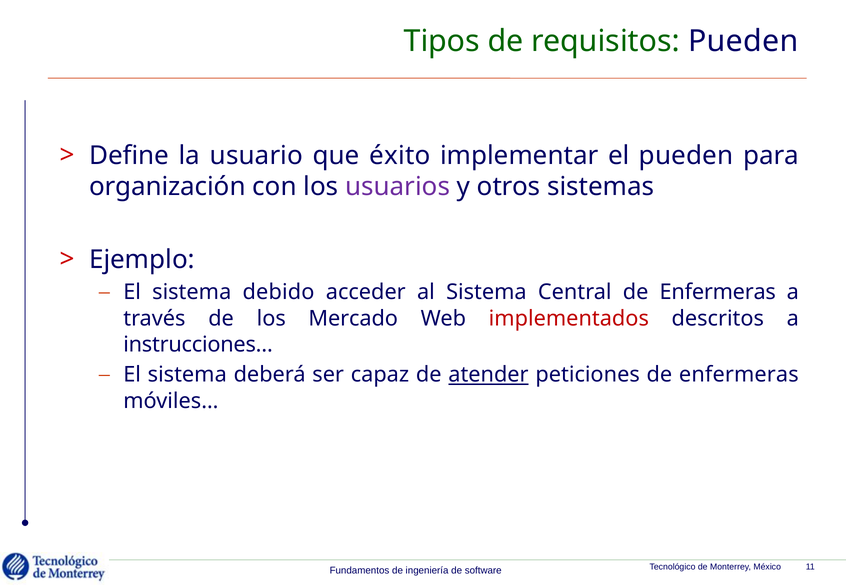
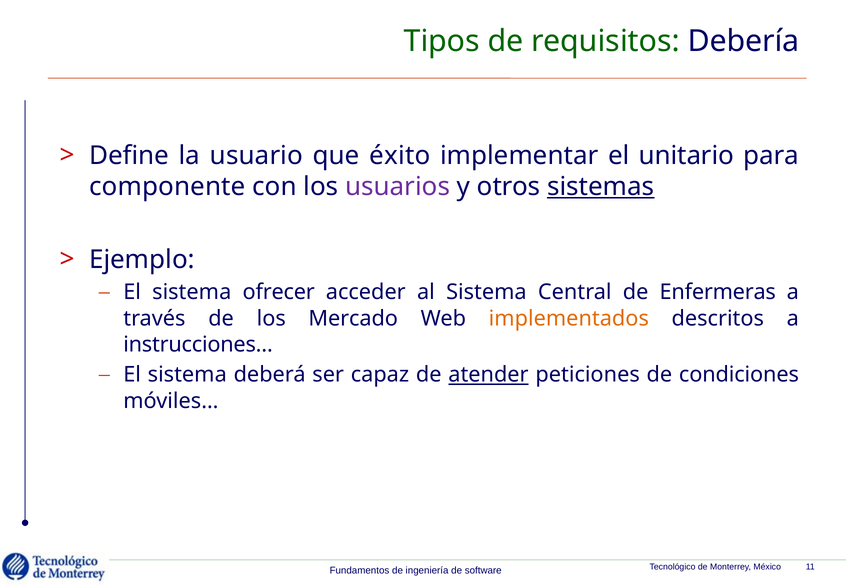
requisitos Pueden: Pueden -> Debería
el pueden: pueden -> unitario
organización: organización -> componente
sistemas underline: none -> present
debido: debido -> ofrecer
implementados colour: red -> orange
peticiones de enfermeras: enfermeras -> condiciones
